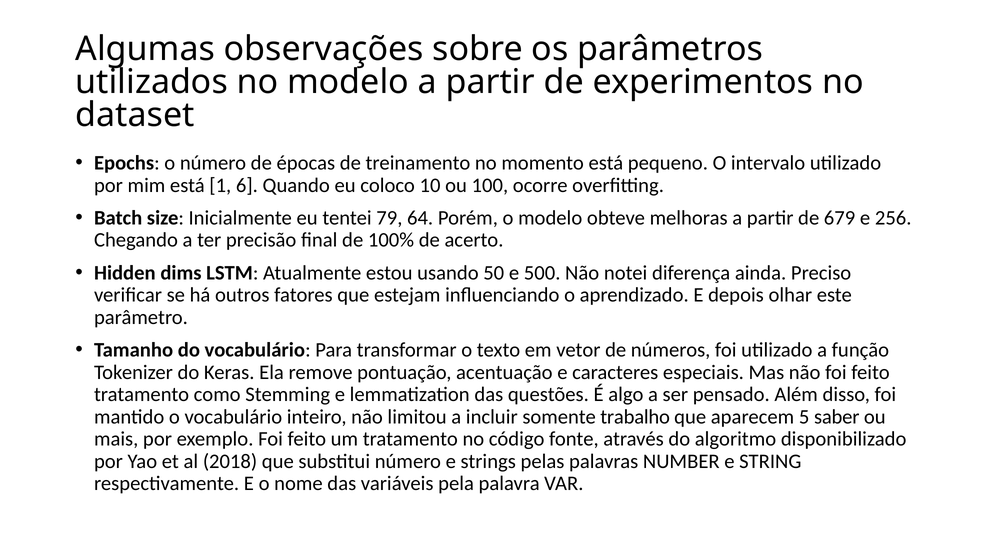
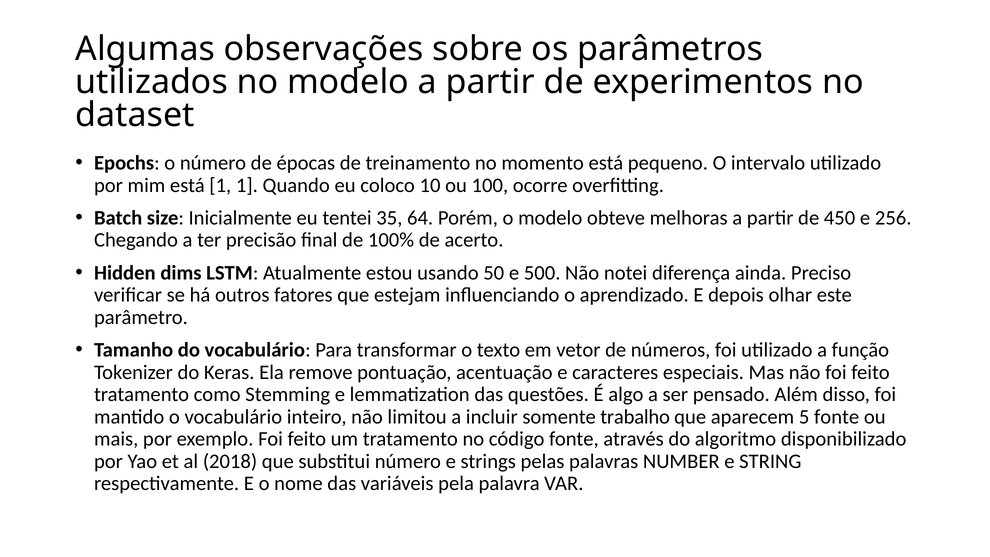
1 6: 6 -> 1
79: 79 -> 35
679: 679 -> 450
5 saber: saber -> fonte
